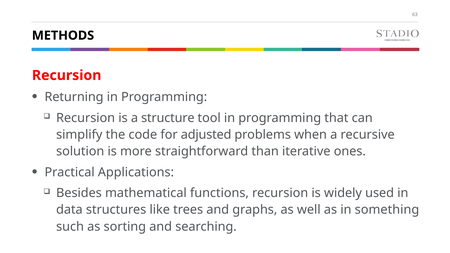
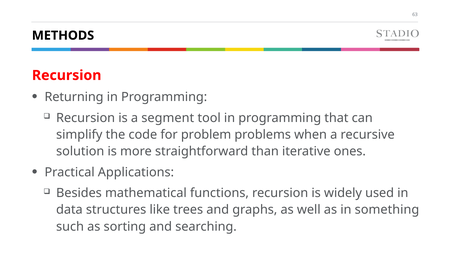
structure: structure -> segment
adjusted: adjusted -> problem
